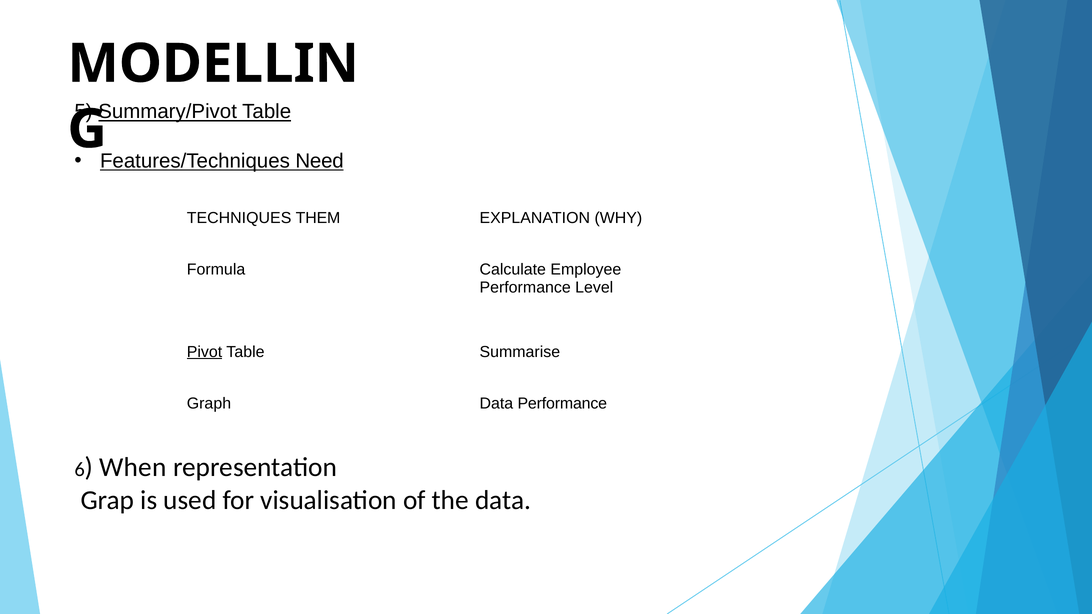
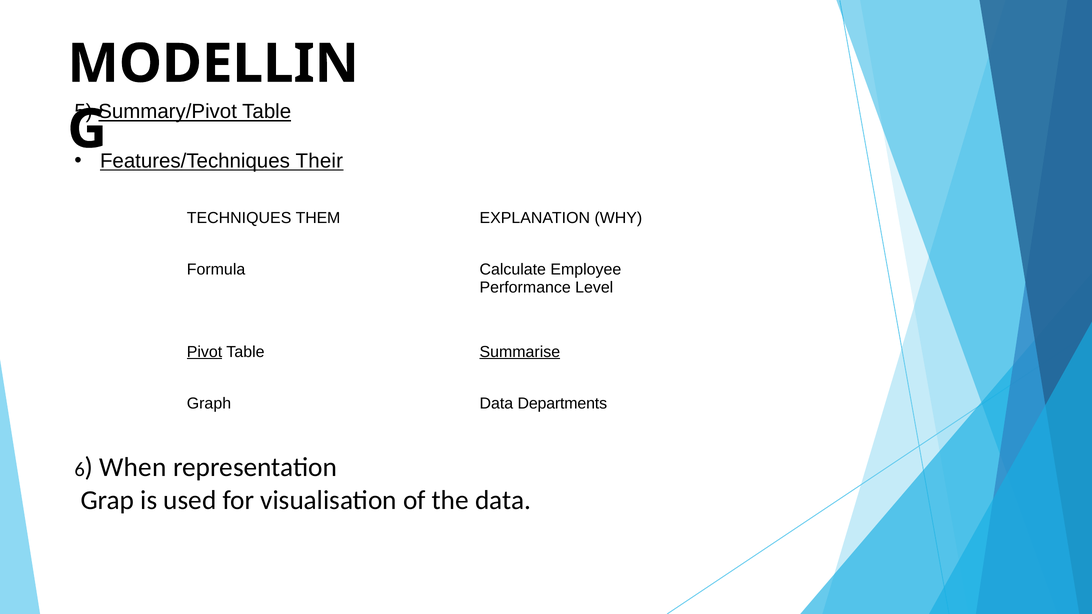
Need: Need -> Their
Summarise underline: none -> present
Data Performance: Performance -> Departments
